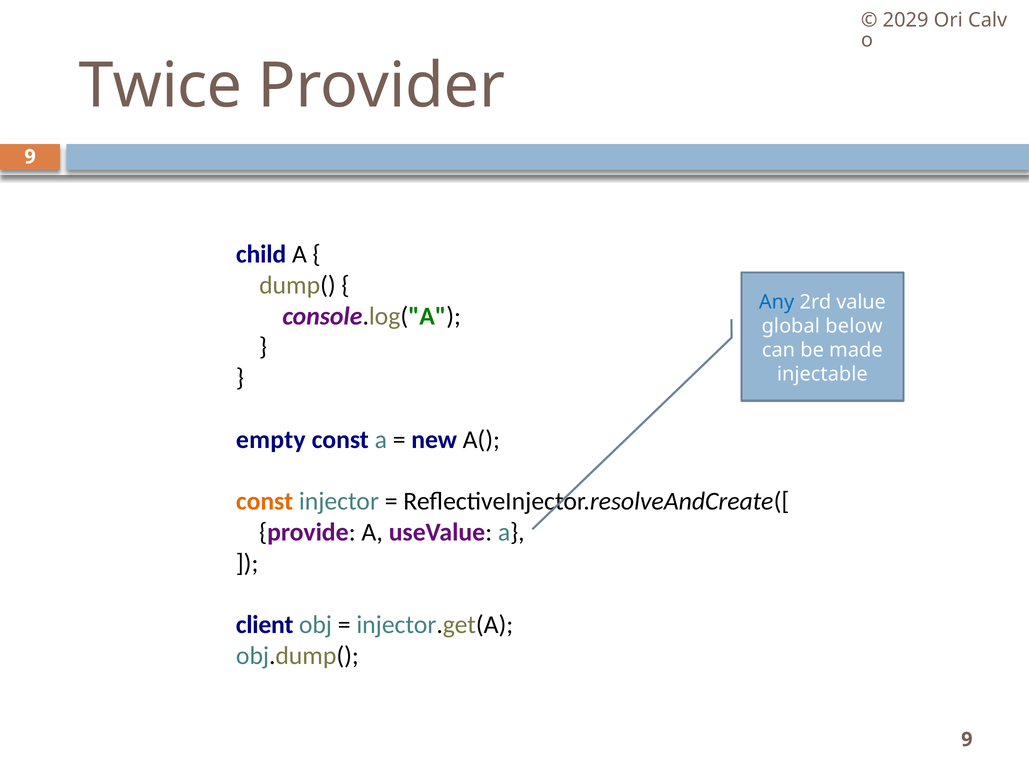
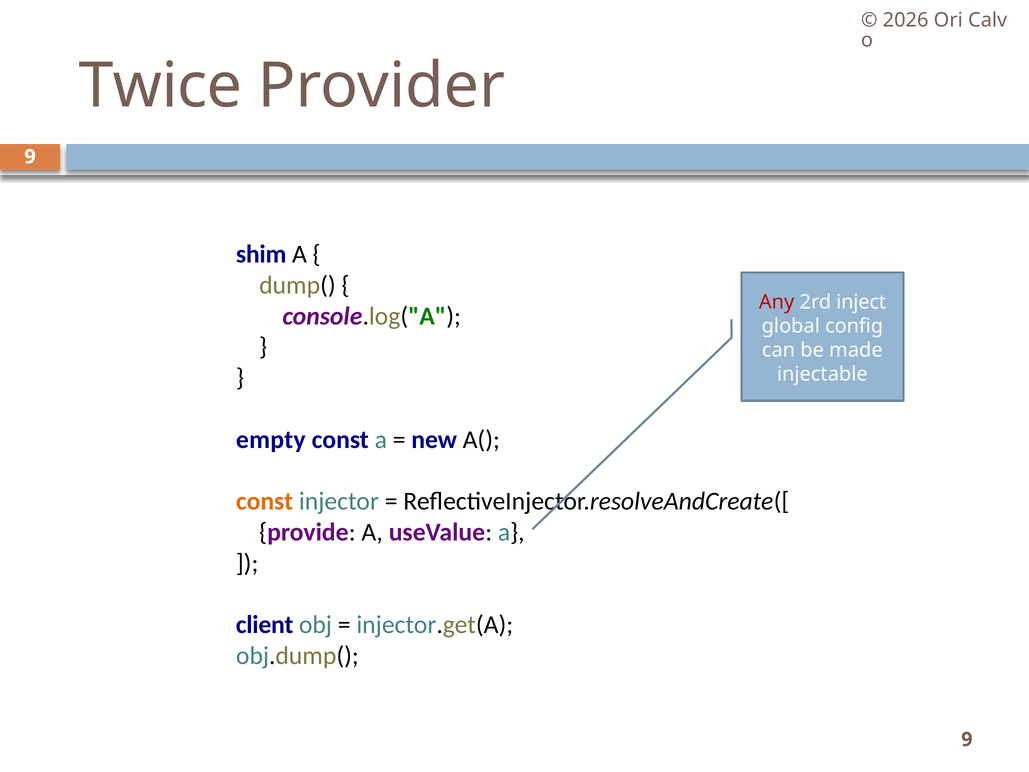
2029: 2029 -> 2026
child: child -> shim
Any colour: blue -> red
value: value -> inject
below: below -> config
